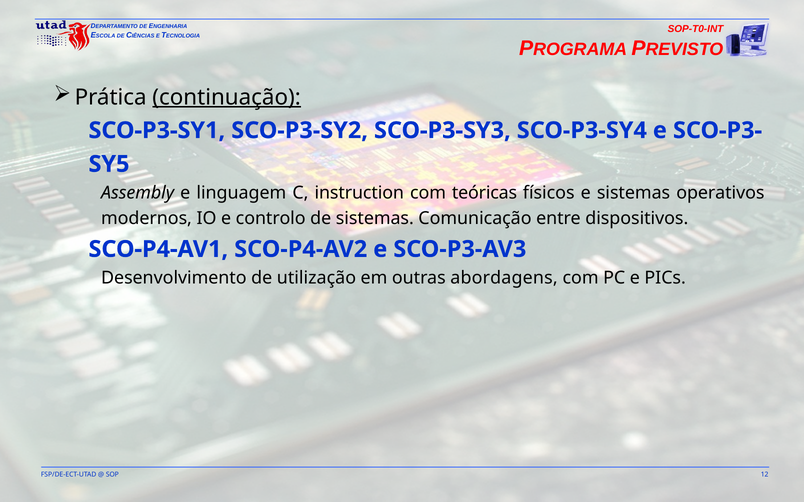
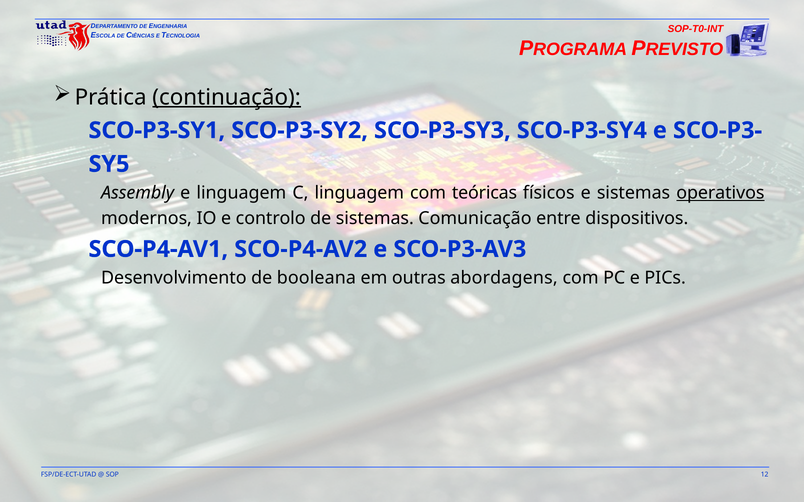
C instruction: instruction -> linguagem
operativos underline: none -> present
utilização: utilização -> booleana
